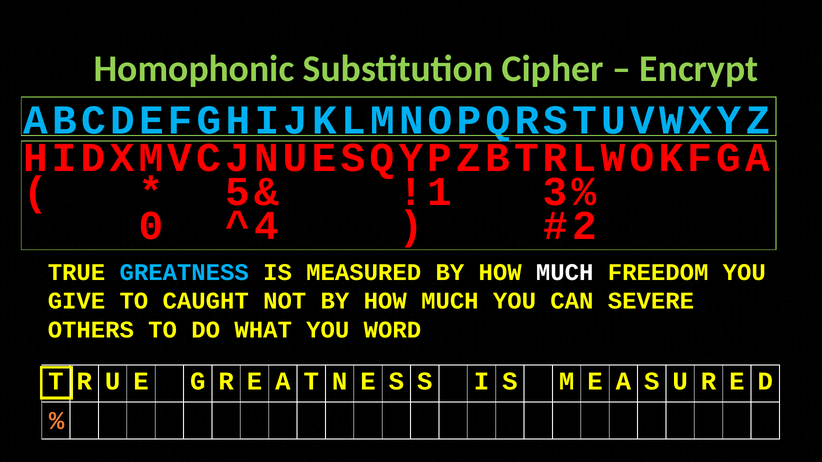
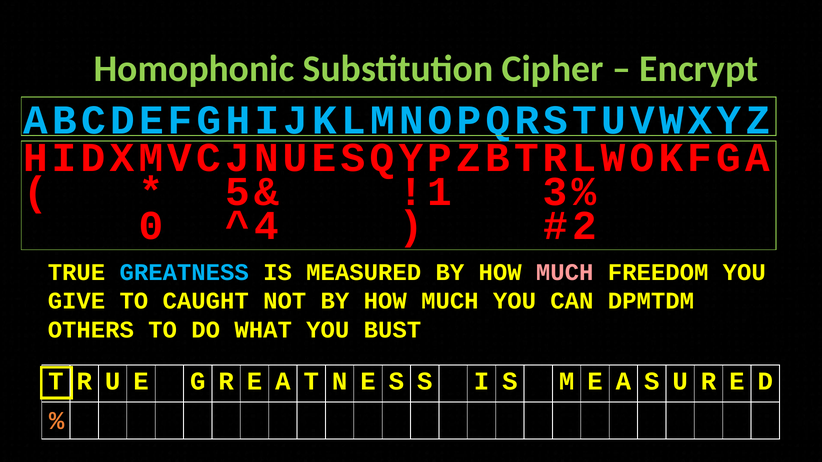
MUCH at (565, 272) colour: white -> pink
SEVERE: SEVERE -> DPMTDM
WORD: WORD -> BUST
